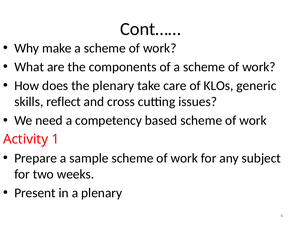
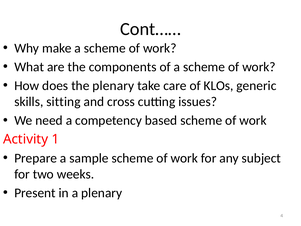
reflect: reflect -> sitting
